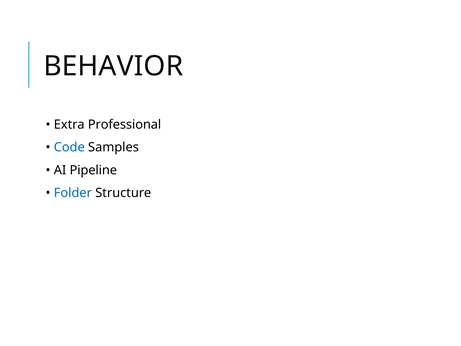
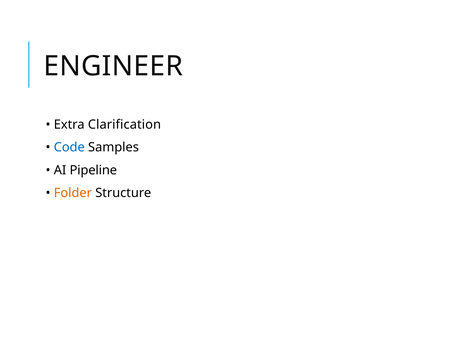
BEHAVIOR: BEHAVIOR -> ENGINEER
Professional: Professional -> Clarification
Folder colour: blue -> orange
